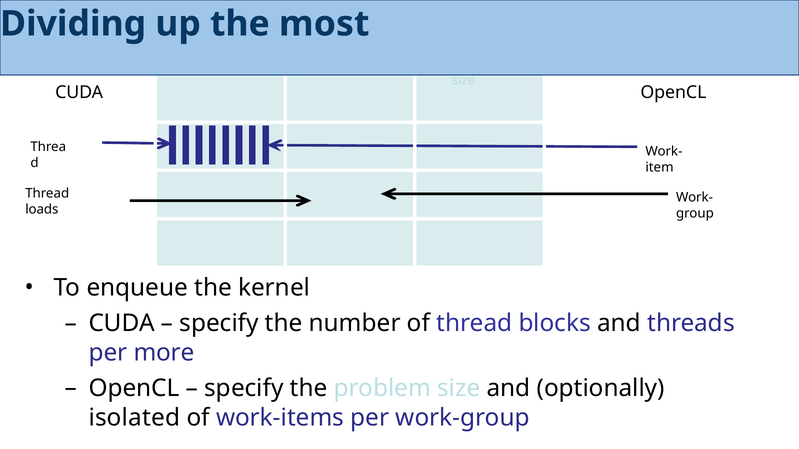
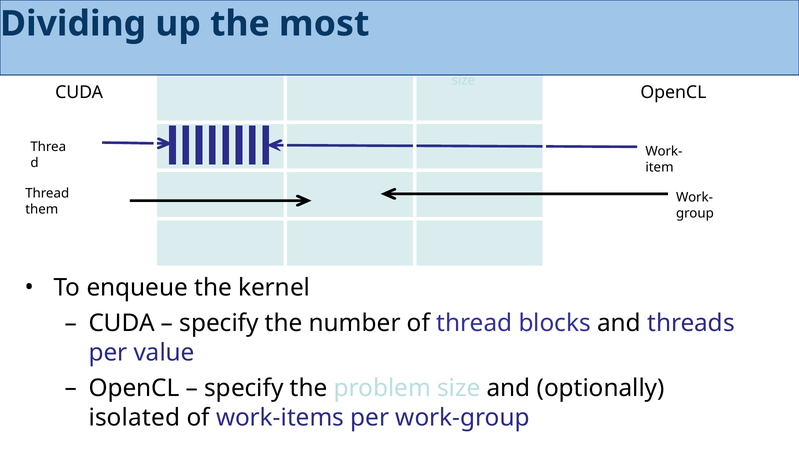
loads: loads -> them
more: more -> value
